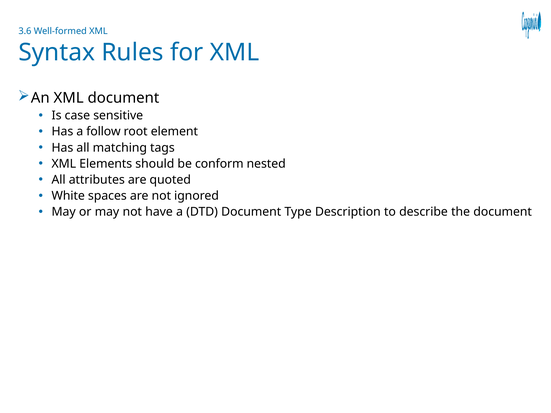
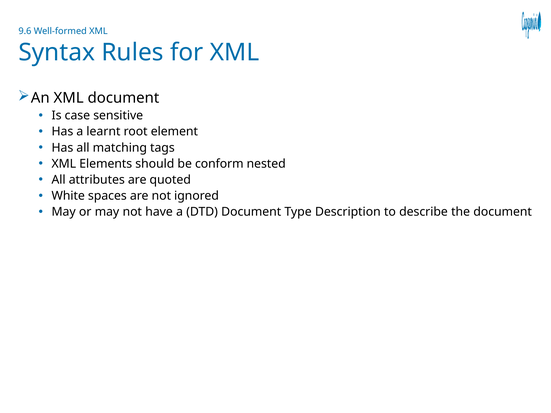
3.6: 3.6 -> 9.6
follow: follow -> learnt
